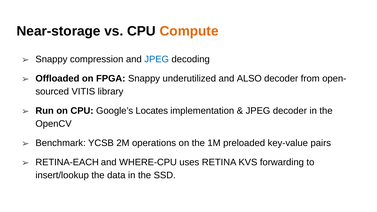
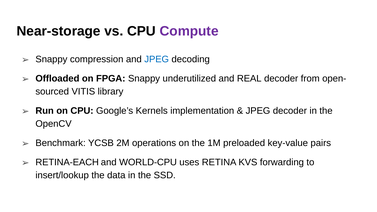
Compute colour: orange -> purple
ALSO: ALSO -> REAL
Locates: Locates -> Kernels
WHERE-CPU: WHERE-CPU -> WORLD-CPU
